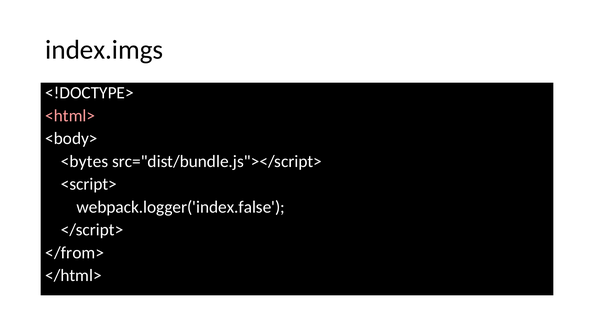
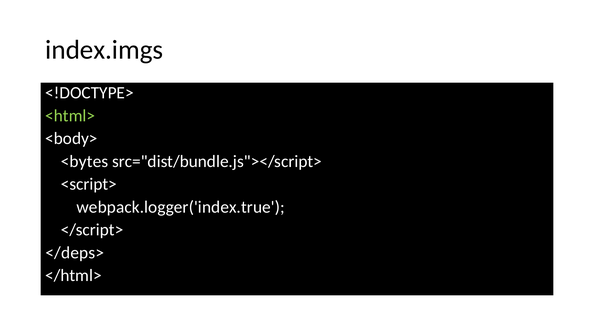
<html> colour: pink -> light green
webpack.logger('index.false: webpack.logger('index.false -> webpack.logger('index.true
</from>: </from> -> </deps>
